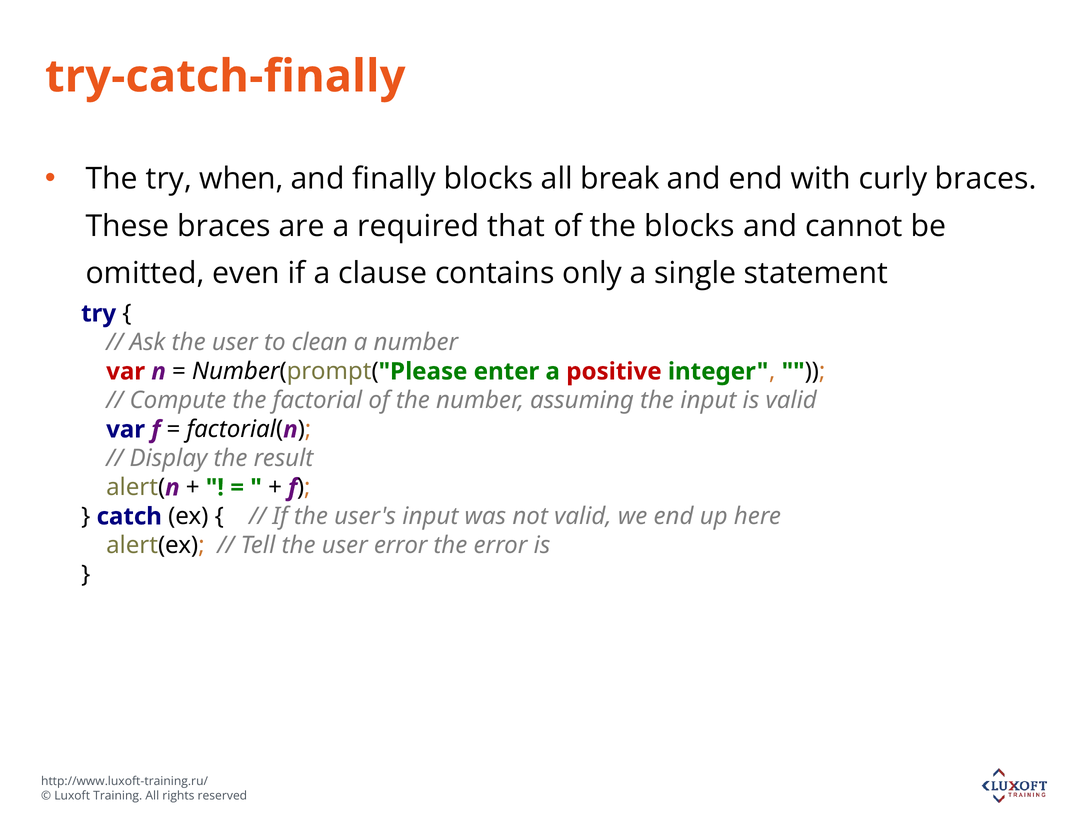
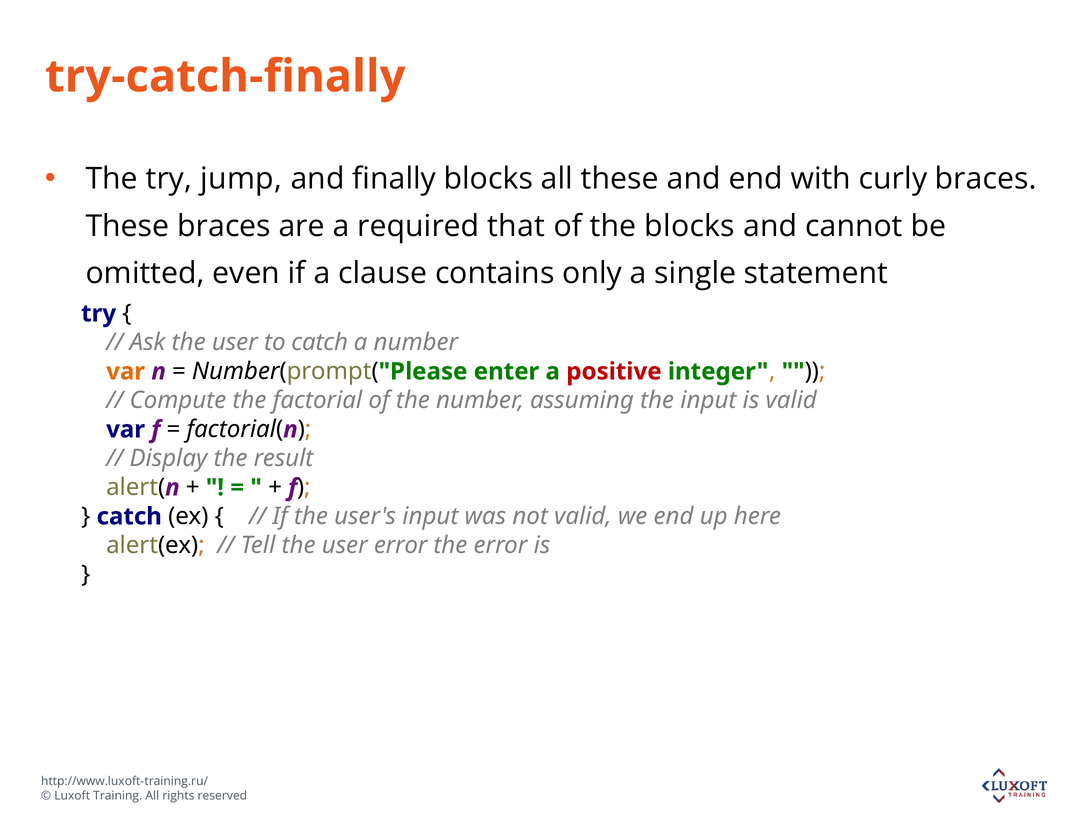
when: when -> jump
all break: break -> these
to clean: clean -> catch
var at (126, 371) colour: red -> orange
